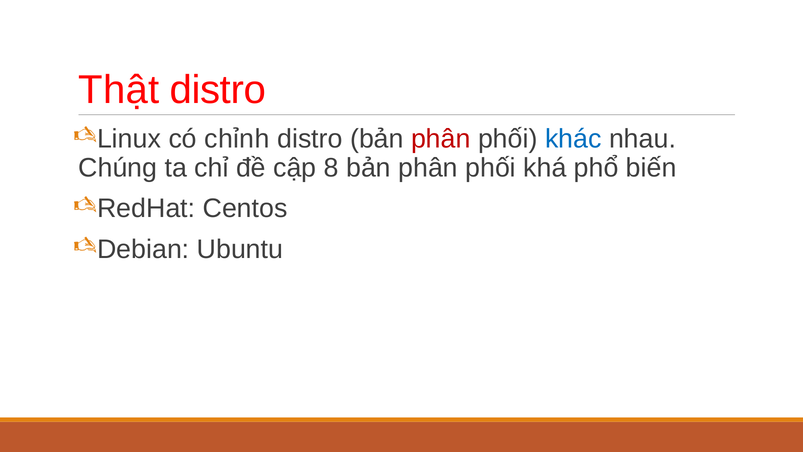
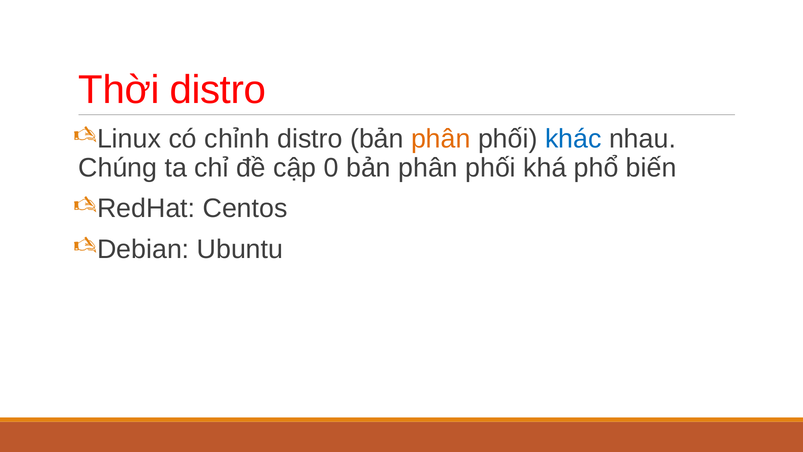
Thật: Thật -> Thời
phân at (441, 139) colour: red -> orange
8: 8 -> 0
